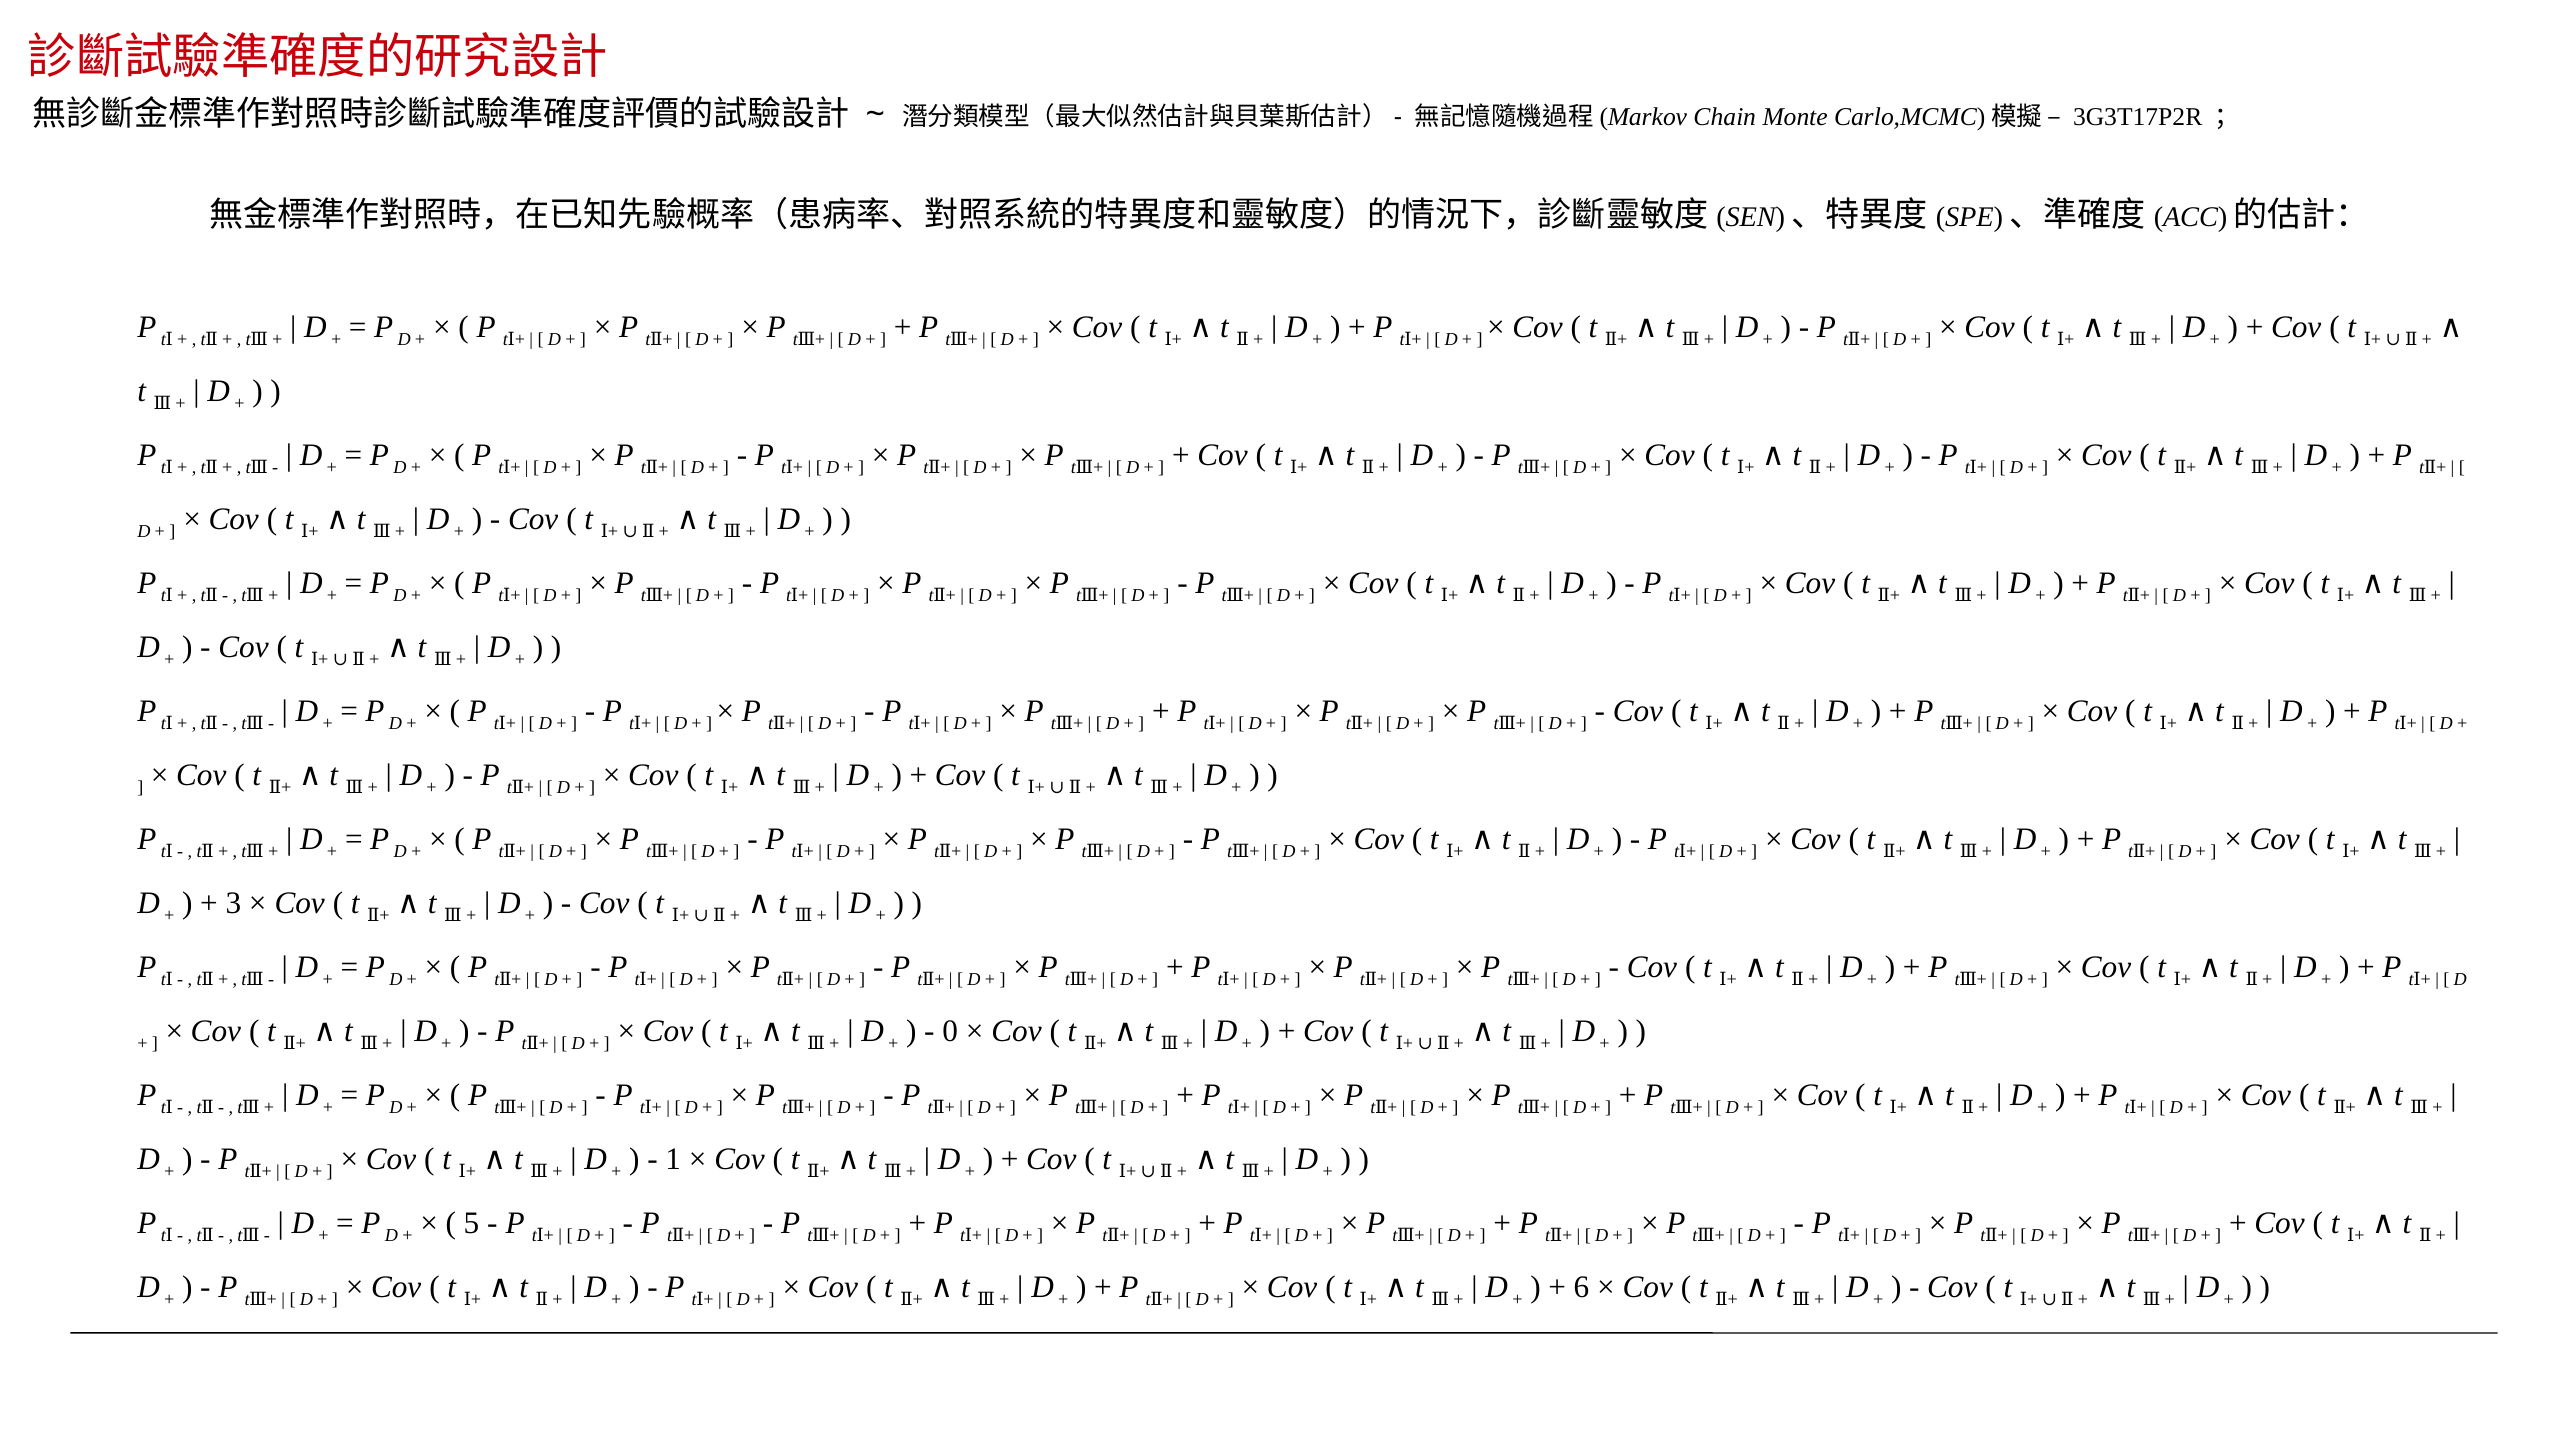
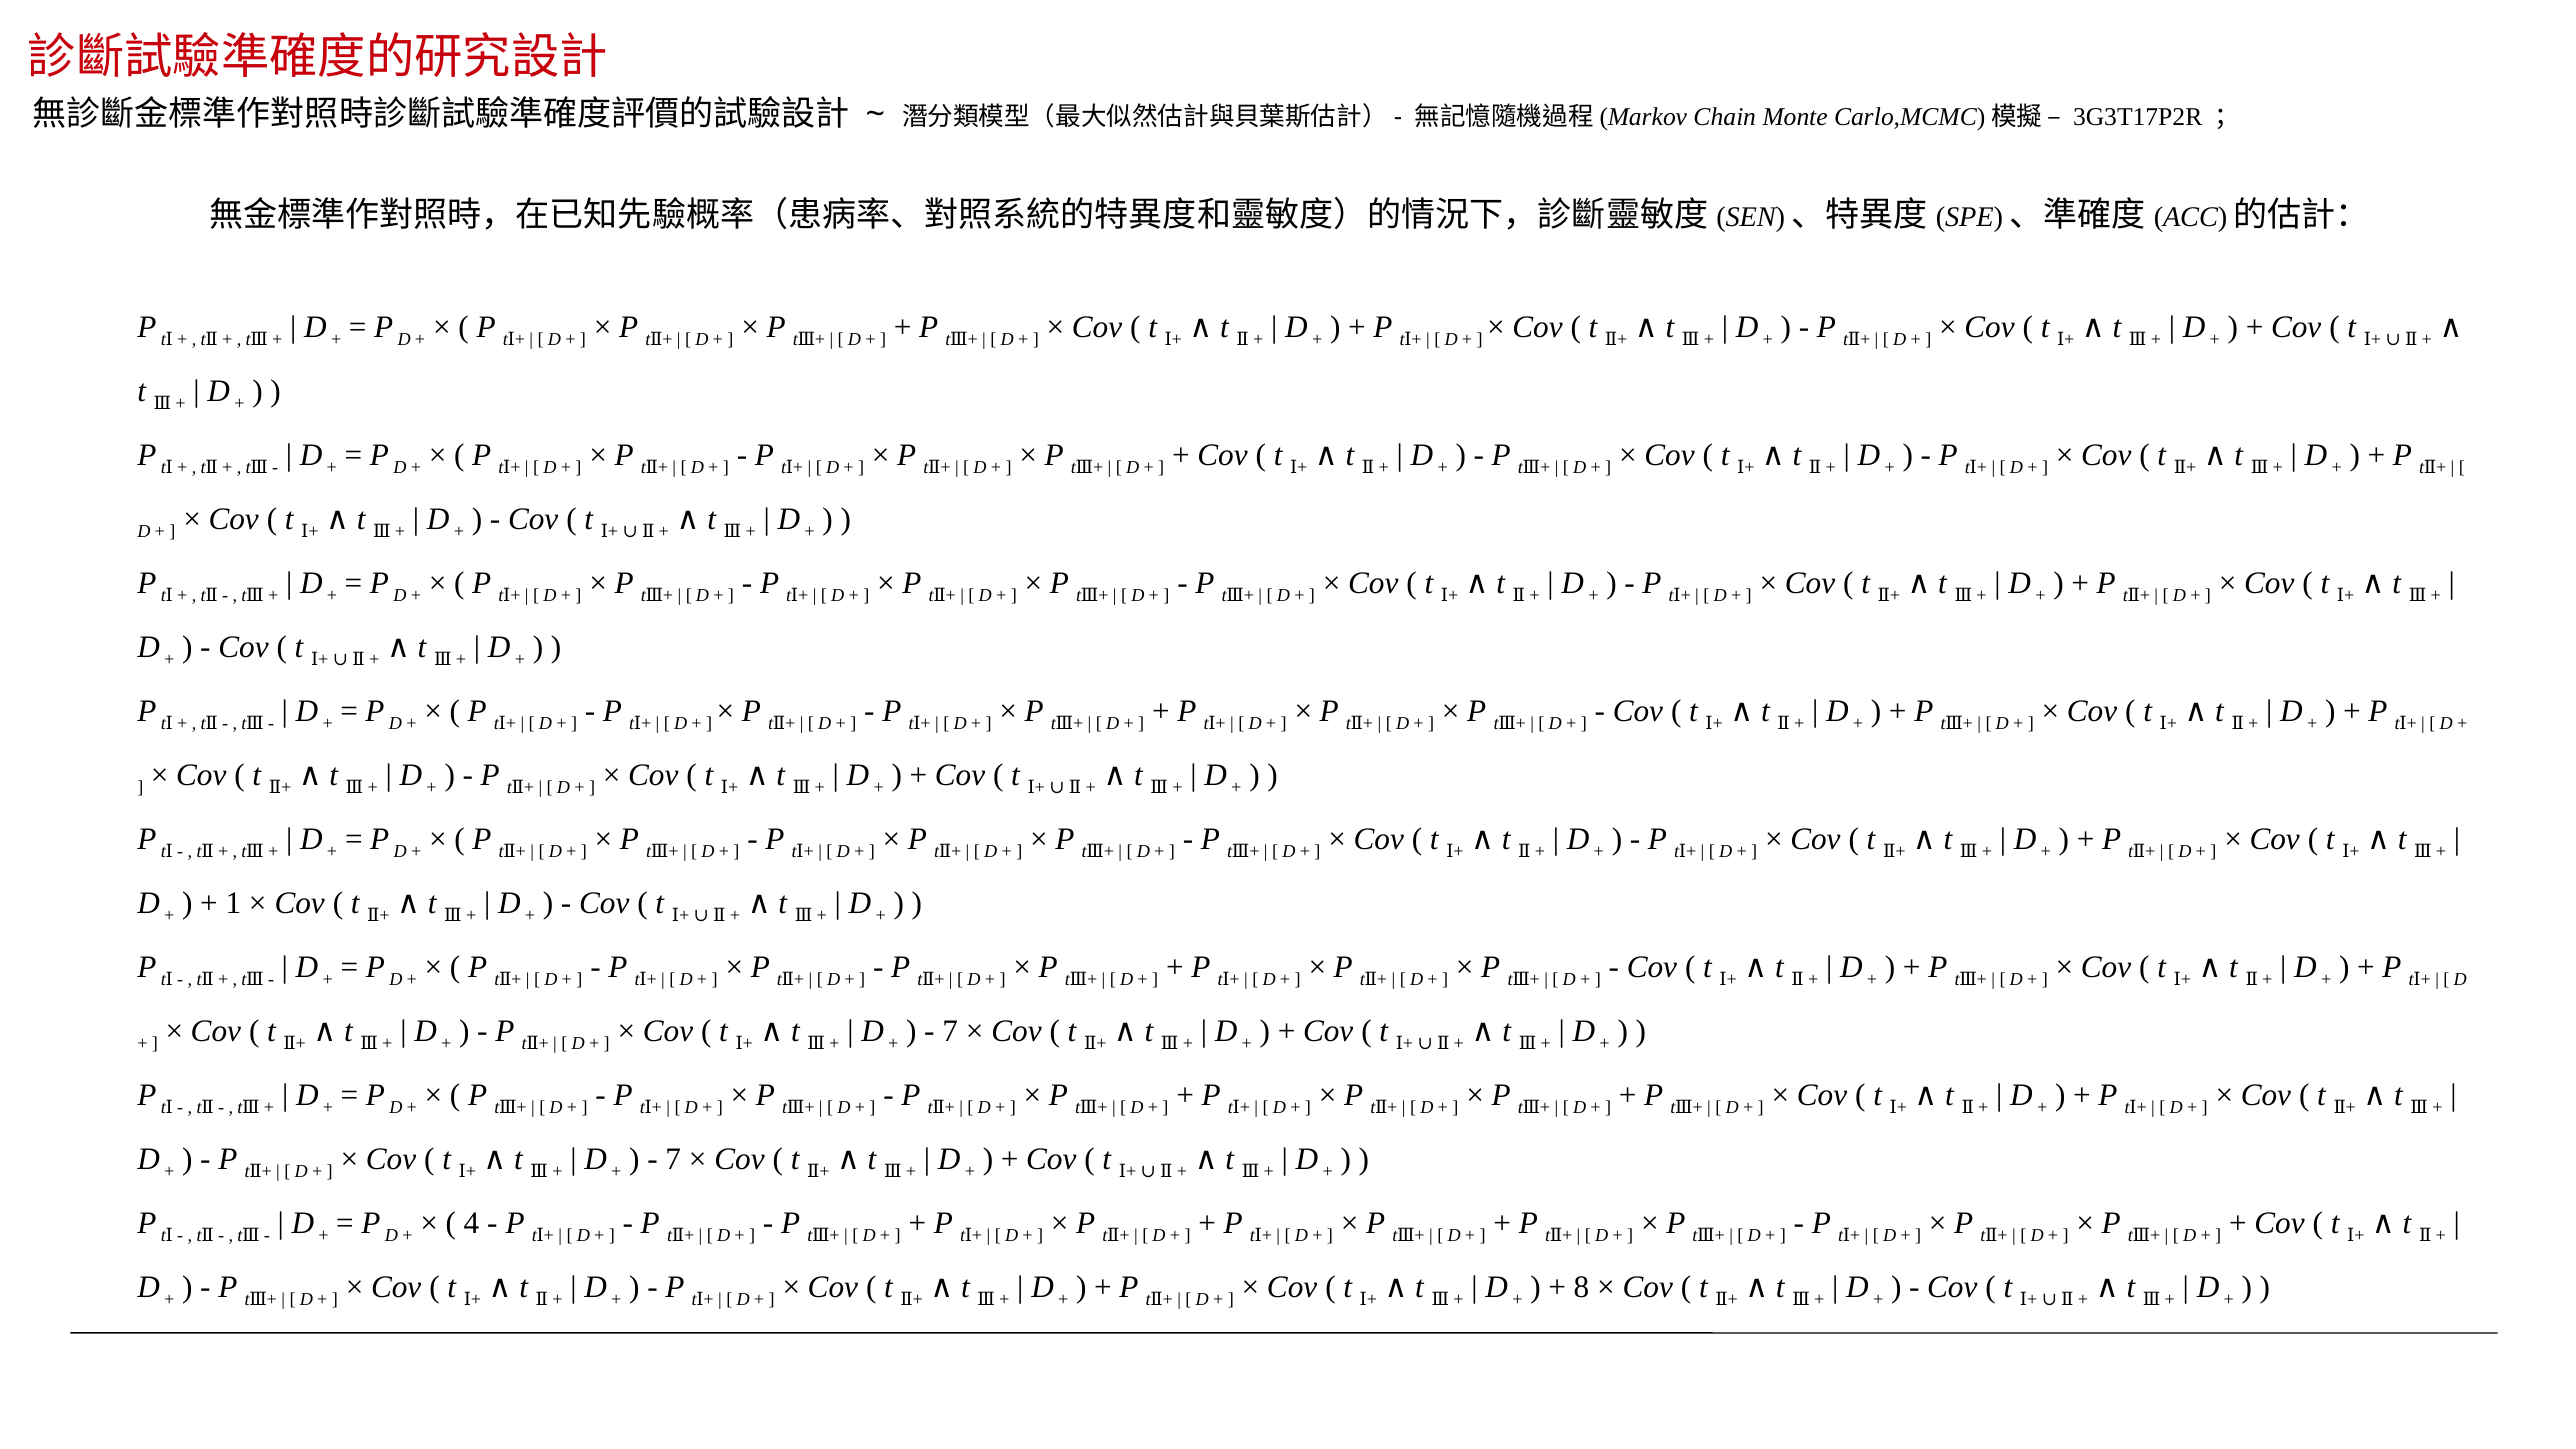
3: 3 -> 1
0 at (950, 1031): 0 -> 7
1 at (673, 1159): 1 -> 7
5: 5 -> 4
6: 6 -> 8
